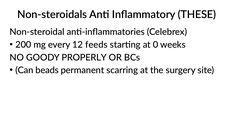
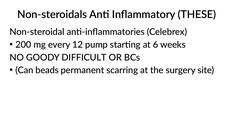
feeds: feeds -> pump
0: 0 -> 6
PROPERLY: PROPERLY -> DIFFICULT
